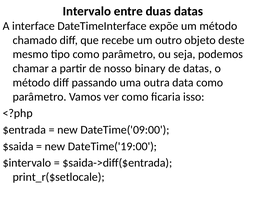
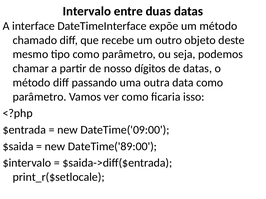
binary: binary -> dígitos
DateTime('19:00: DateTime('19:00 -> DateTime('89:00
